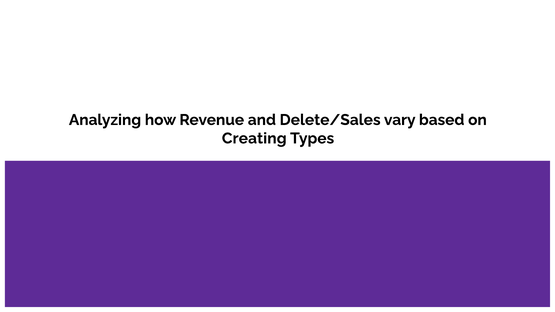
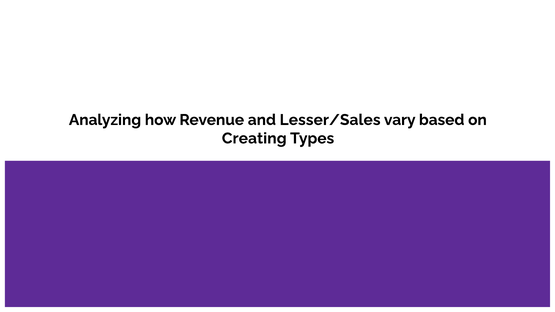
Delete/Sales: Delete/Sales -> Lesser/Sales
